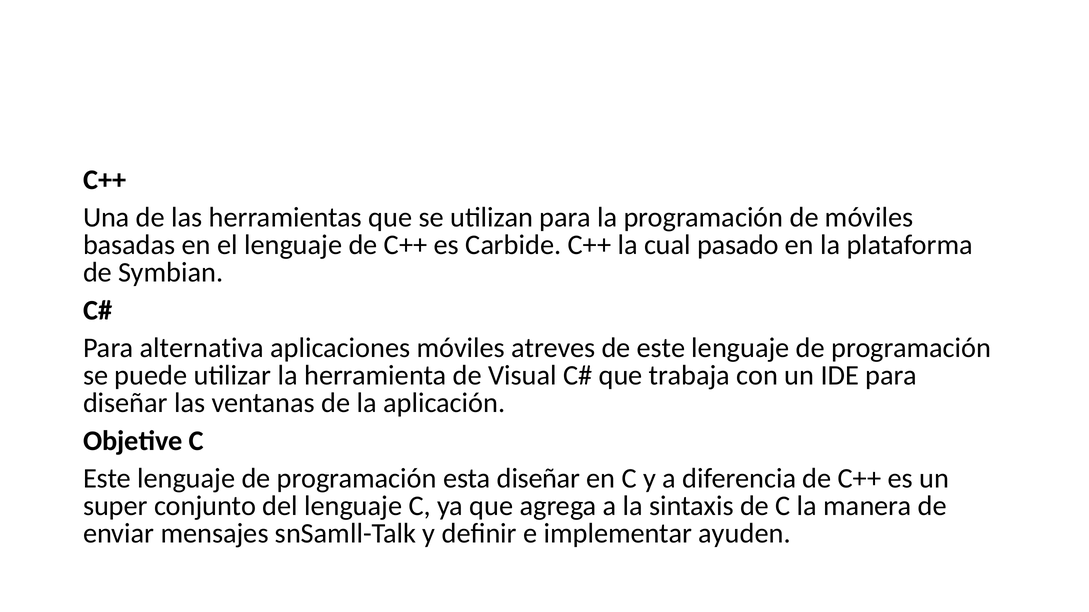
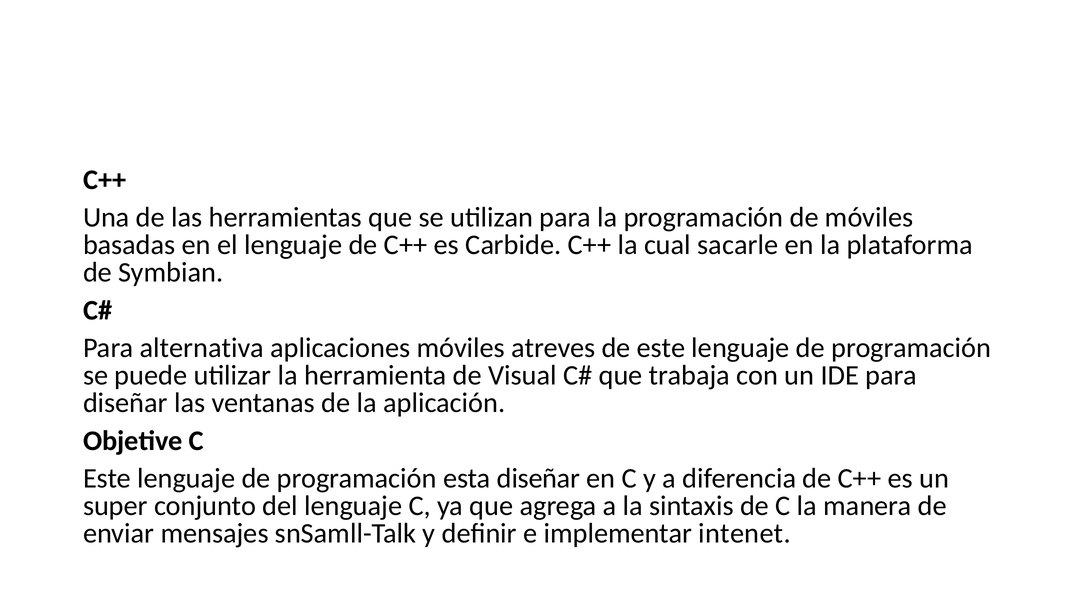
pasado: pasado -> sacarle
ayuden: ayuden -> intenet
